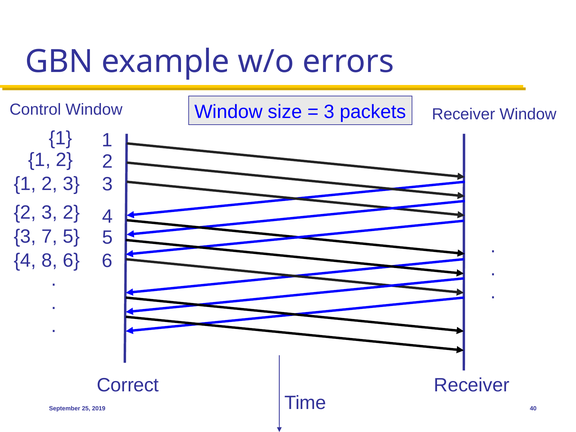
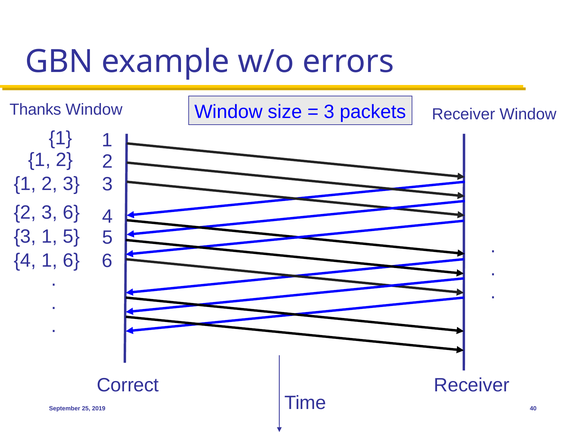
Control: Control -> Thanks
3 2: 2 -> 6
7 at (49, 236): 7 -> 1
4 8: 8 -> 1
